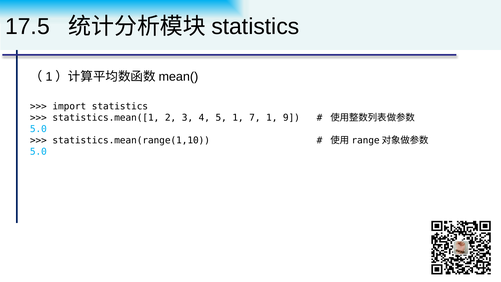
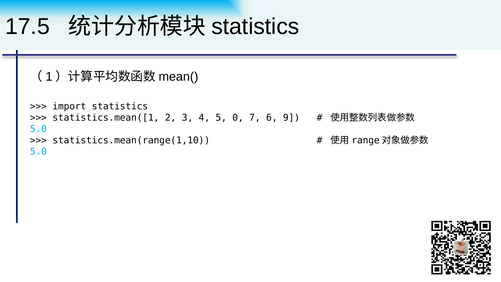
5 1: 1 -> 0
7 1: 1 -> 6
